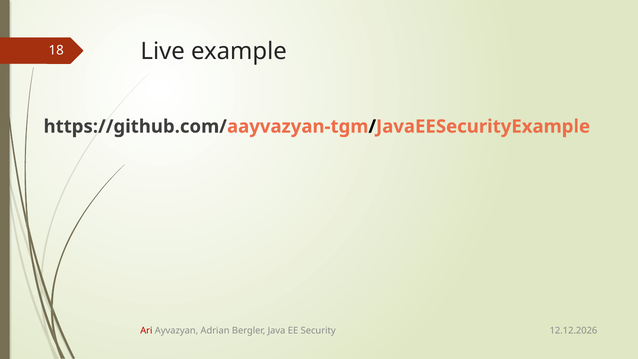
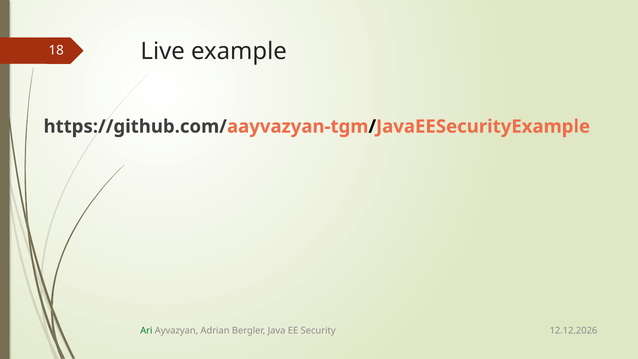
Ari colour: red -> green
